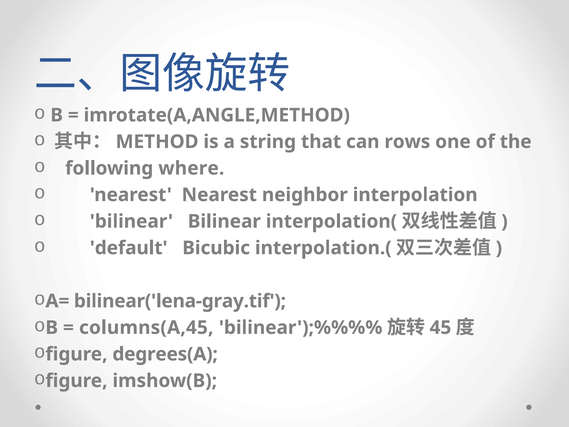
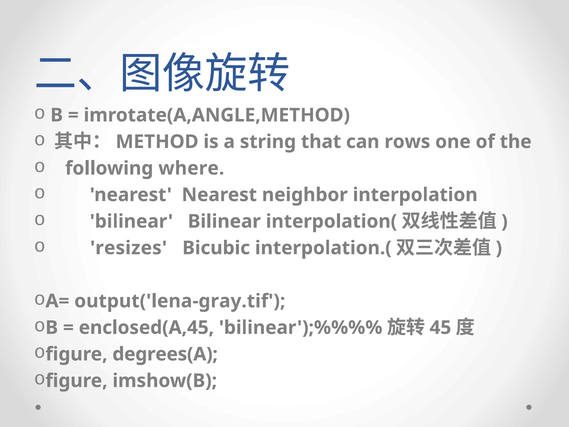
default: default -> resizes
bilinear('lena-gray.tif: bilinear('lena-gray.tif -> output('lena-gray.tif
columns(A,45: columns(A,45 -> enclosed(A,45
